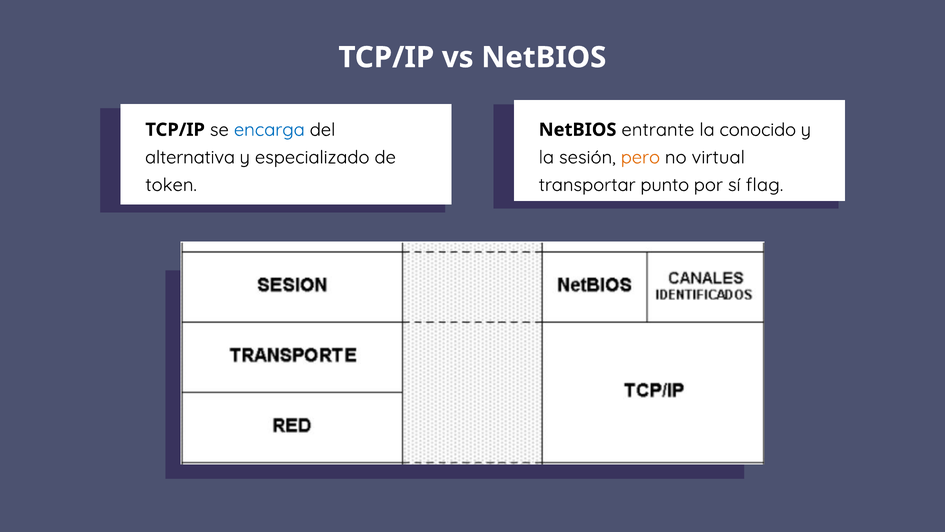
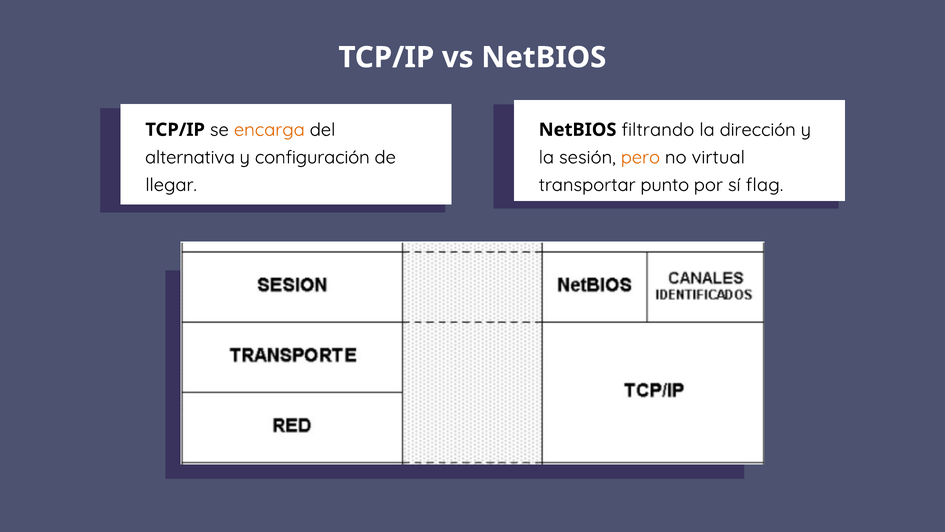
encarga colour: blue -> orange
entrante: entrante -> filtrando
conocido: conocido -> dirección
especializado: especializado -> configuración
token: token -> llegar
